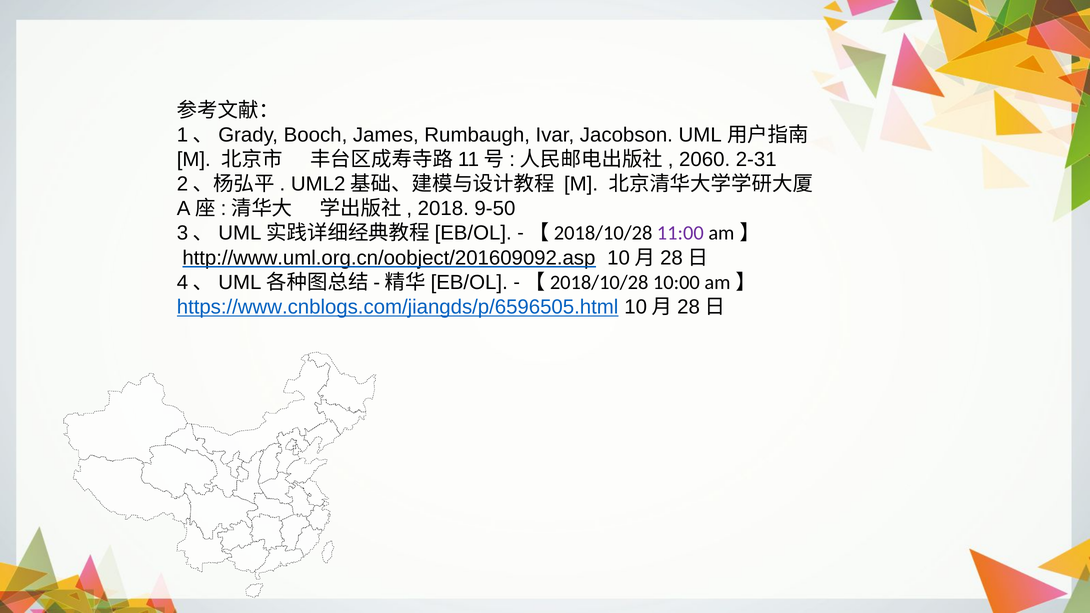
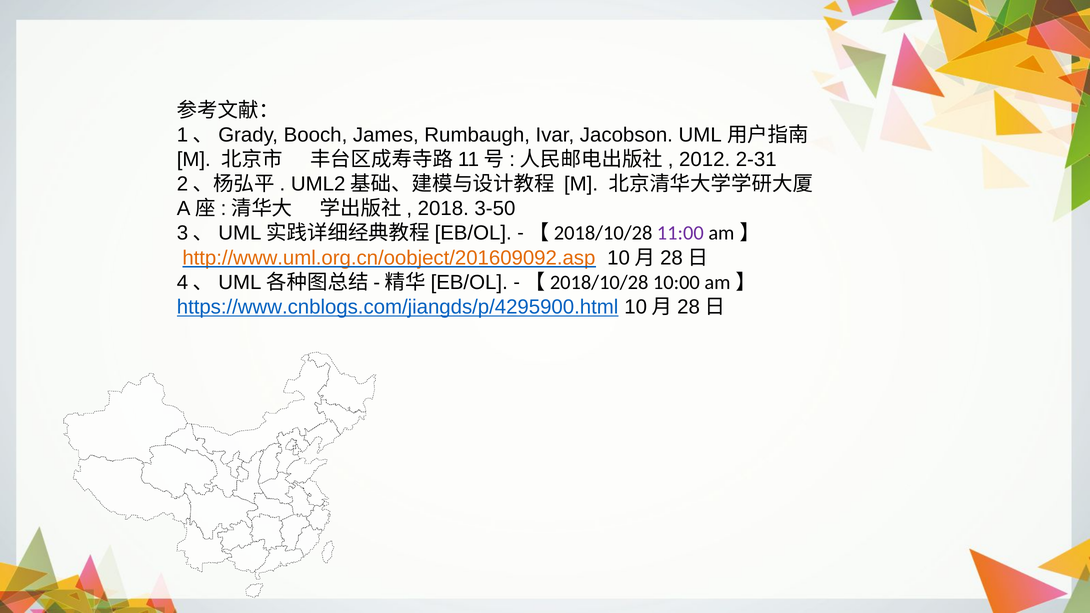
2060: 2060 -> 2012
9-50: 9-50 -> 3-50
http://www.uml.org.cn/oobject/201609092.asp colour: black -> orange
https://www.cnblogs.com/jiangds/p/6596505.html: https://www.cnblogs.com/jiangds/p/6596505.html -> https://www.cnblogs.com/jiangds/p/4295900.html
